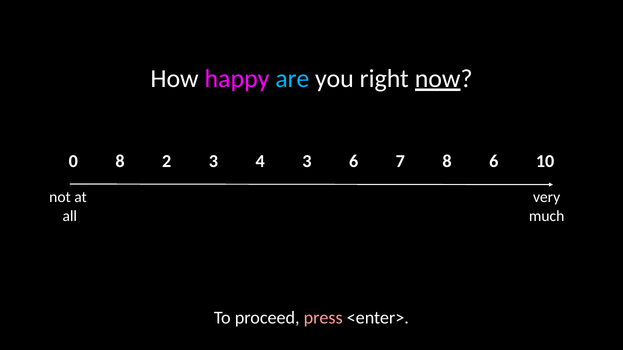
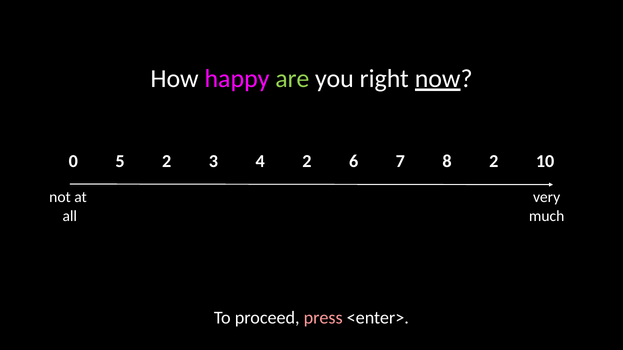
are colour: light blue -> light green
0 8: 8 -> 5
4 3: 3 -> 2
8 6: 6 -> 2
